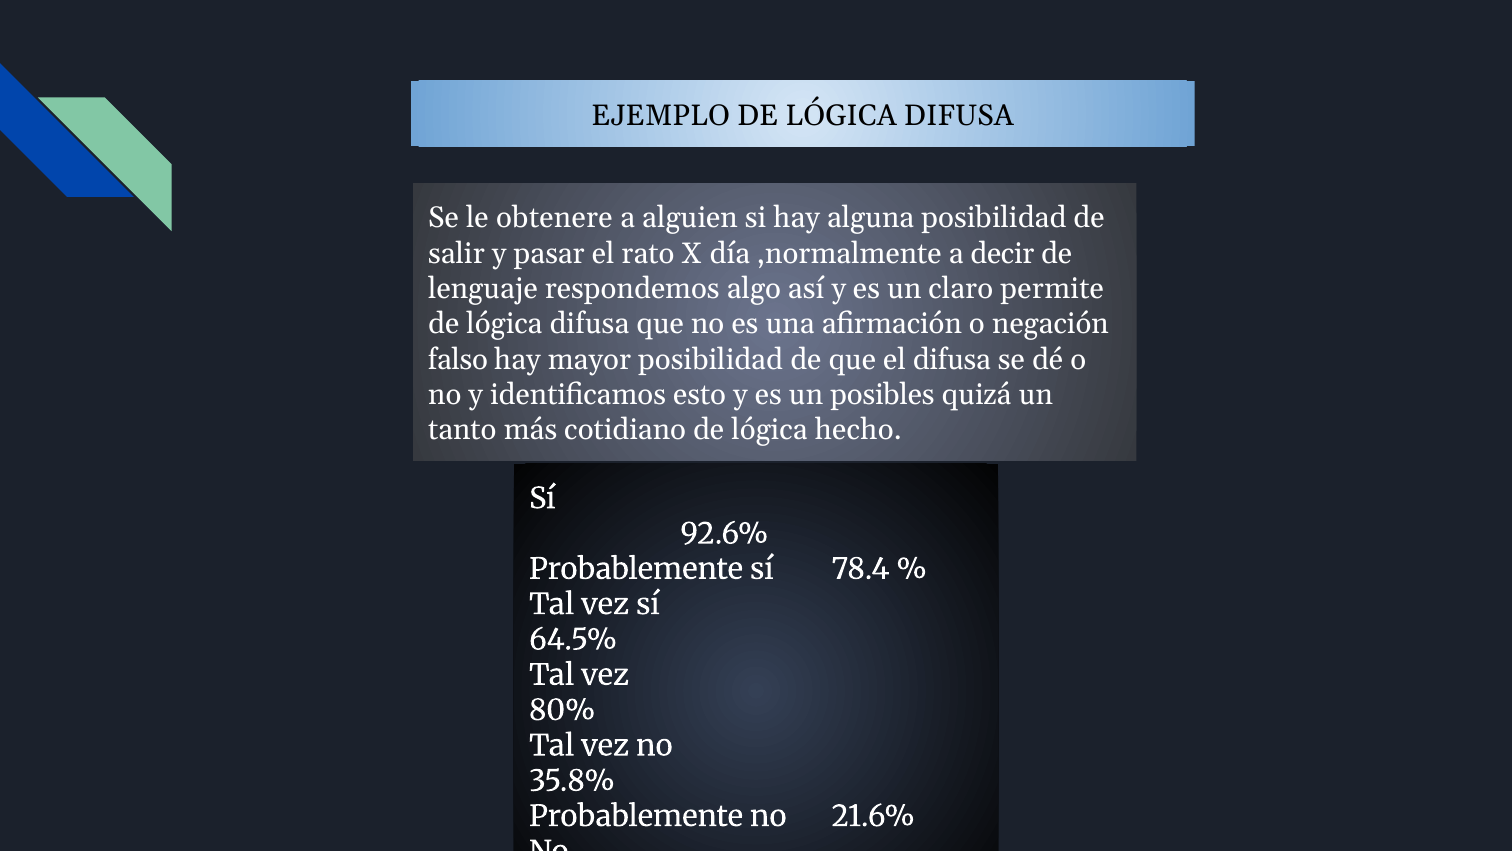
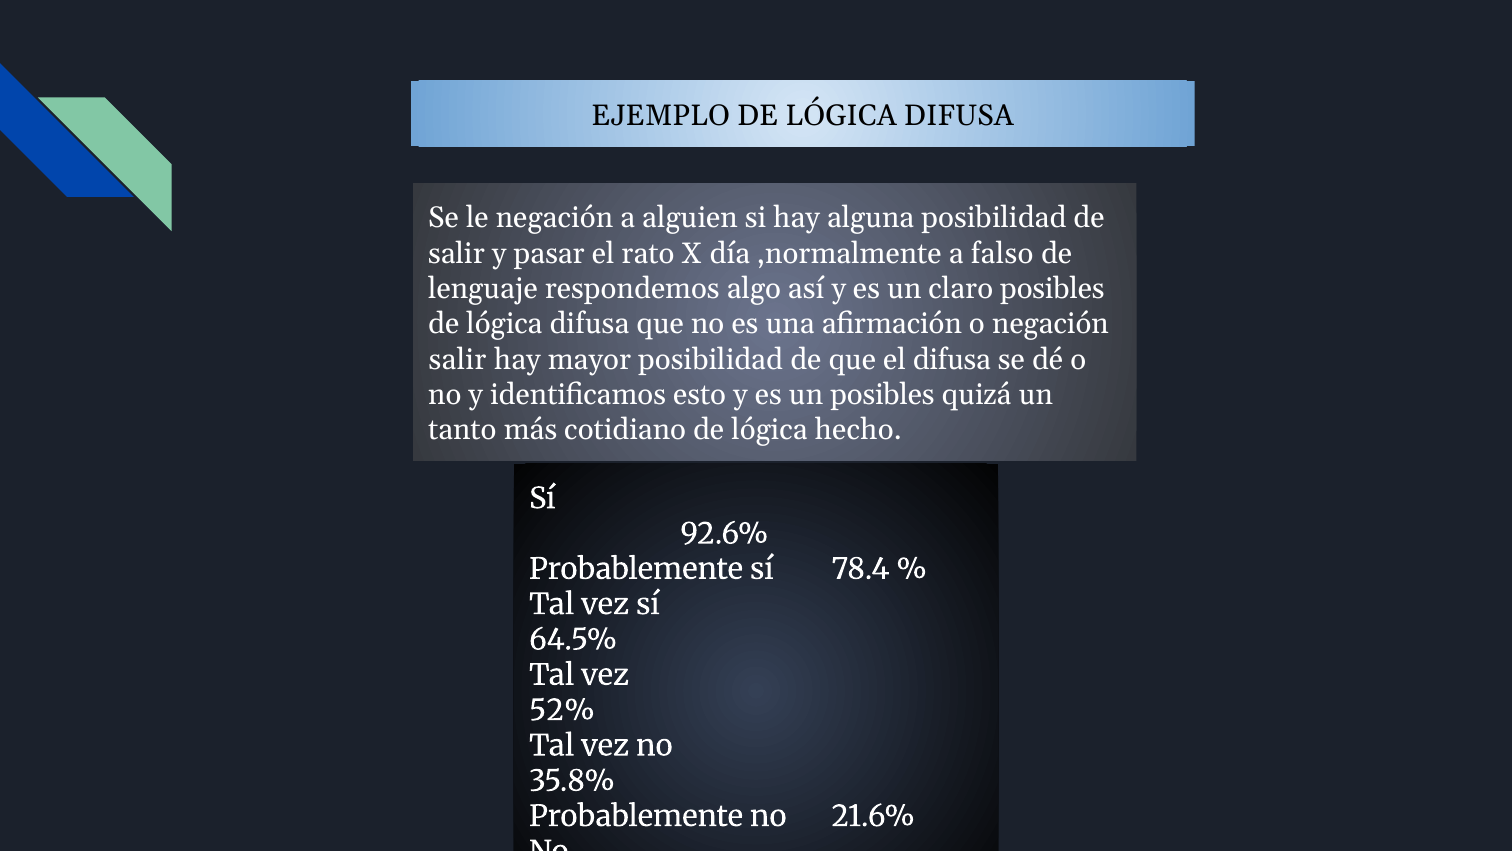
le obtenere: obtenere -> negación
decir: decir -> falso
claro permite: permite -> posibles
falso at (458, 359): falso -> salir
80%: 80% -> 52%
